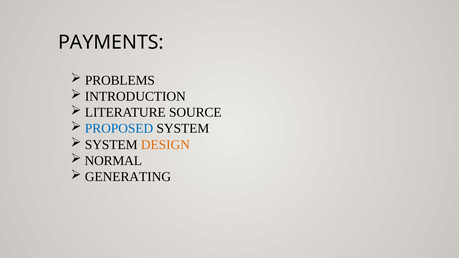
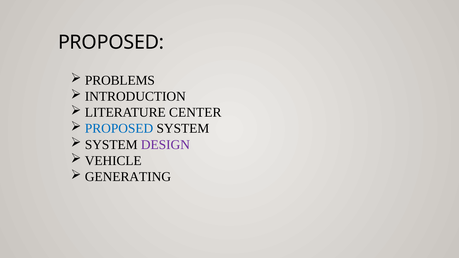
PAYMENTS at (111, 42): PAYMENTS -> PROPOSED
SOURCE: SOURCE -> CENTER
DESIGN colour: orange -> purple
NORMAL: NORMAL -> VEHICLE
